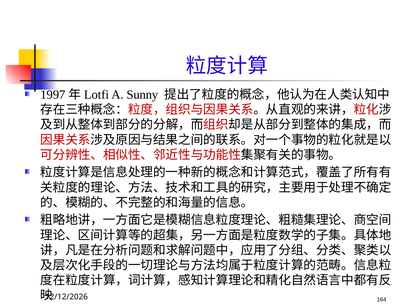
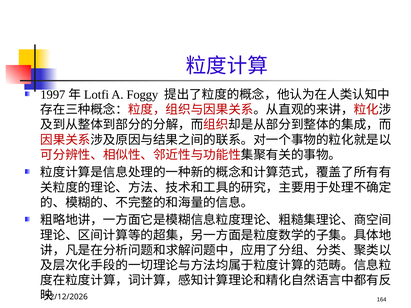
Sunny: Sunny -> Foggy
